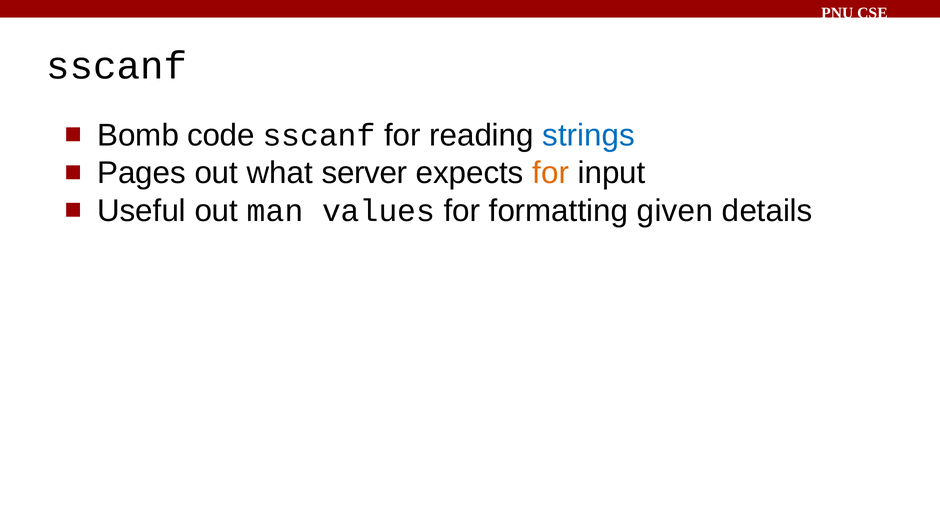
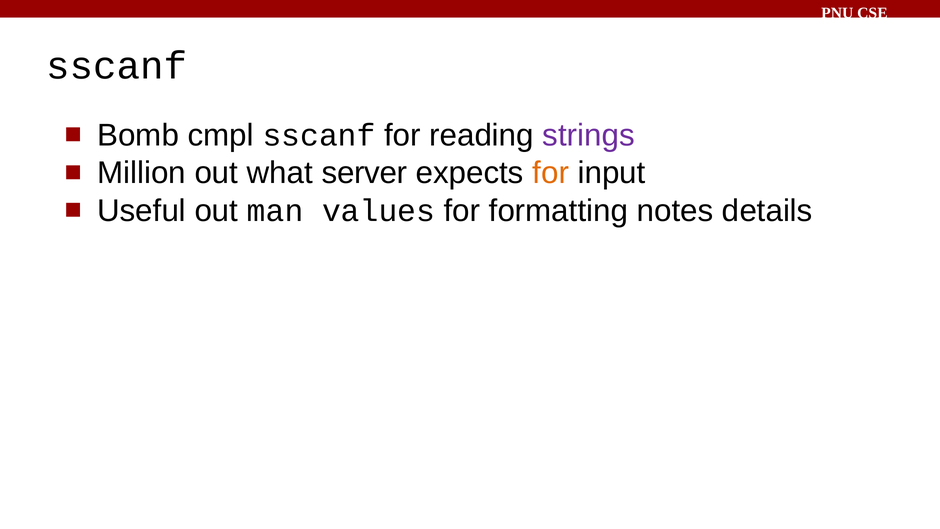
code: code -> cmpl
strings colour: blue -> purple
Pages: Pages -> Million
given: given -> notes
